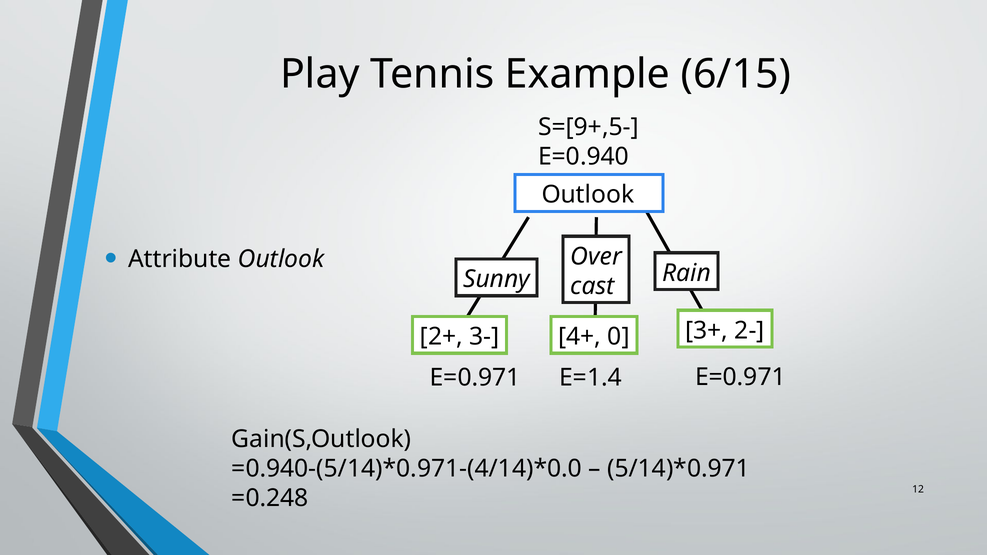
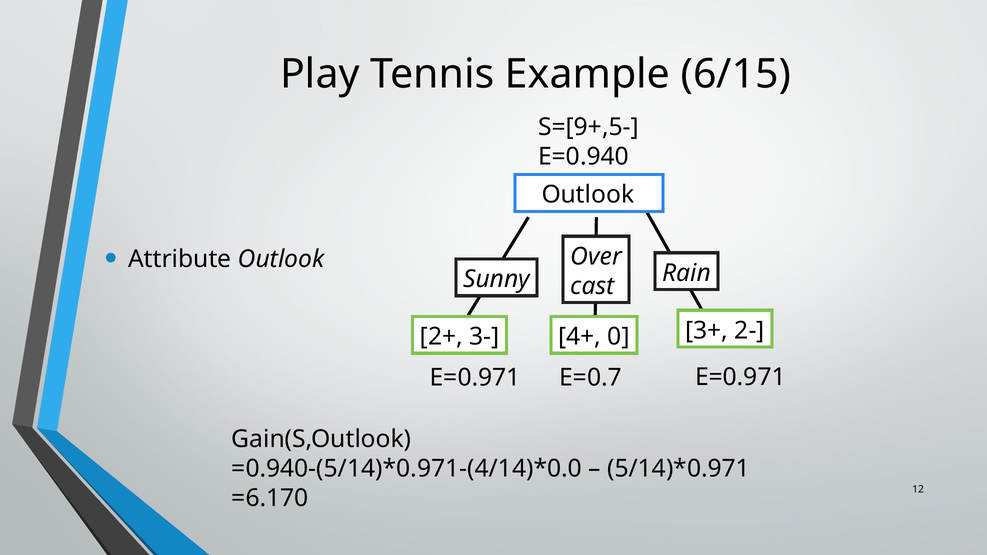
E=1.4: E=1.4 -> E=0.7
=0.248: =0.248 -> =6.170
